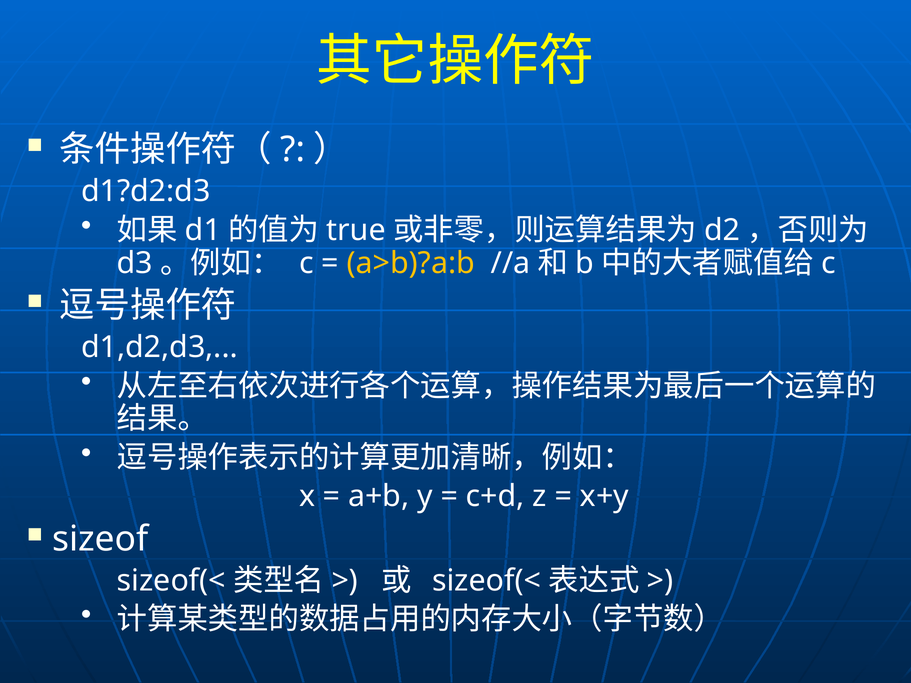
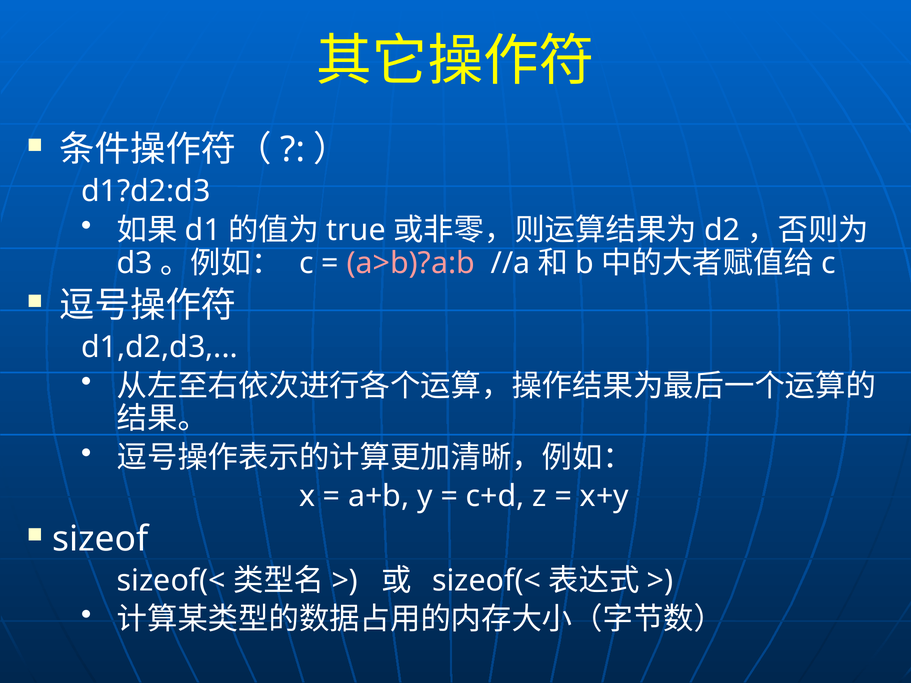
a>b)?a:b colour: yellow -> pink
